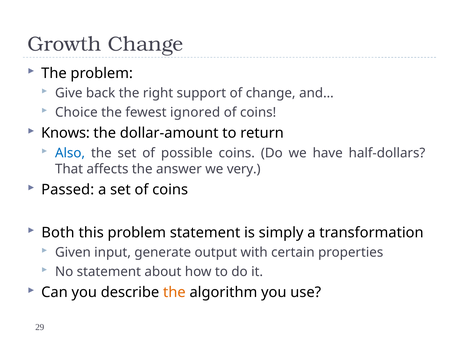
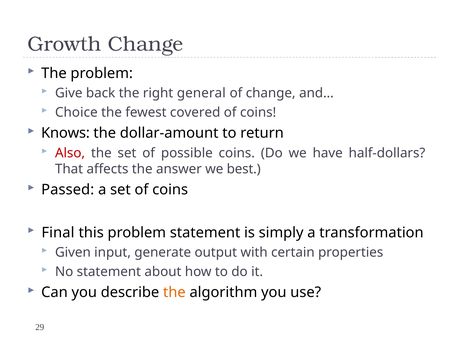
support: support -> general
ignored: ignored -> covered
Also colour: blue -> red
very: very -> best
Both: Both -> Final
